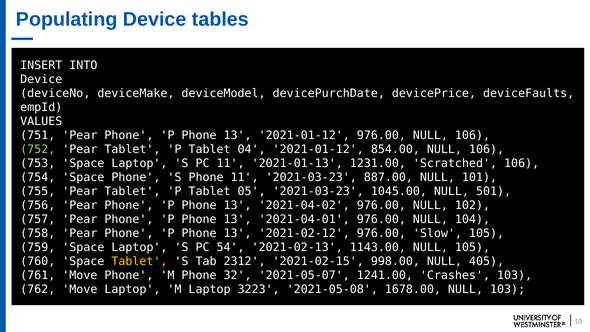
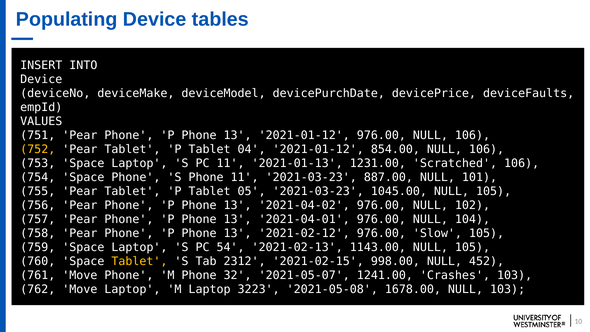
752 colour: light green -> yellow
1045.00 NULL 501: 501 -> 105
405: 405 -> 452
